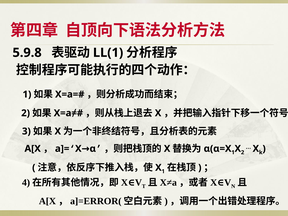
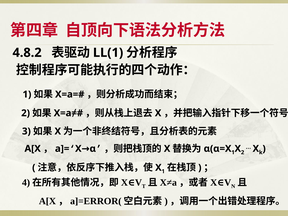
5.9.8: 5.9.8 -> 4.8.2
